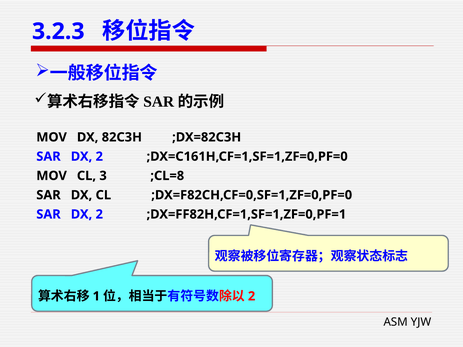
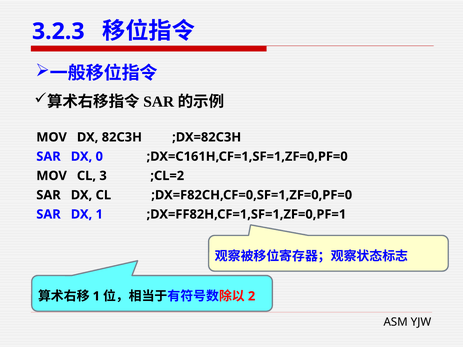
2 at (99, 157): 2 -> 0
;CL=8: ;CL=8 -> ;CL=2
2 at (99, 214): 2 -> 1
